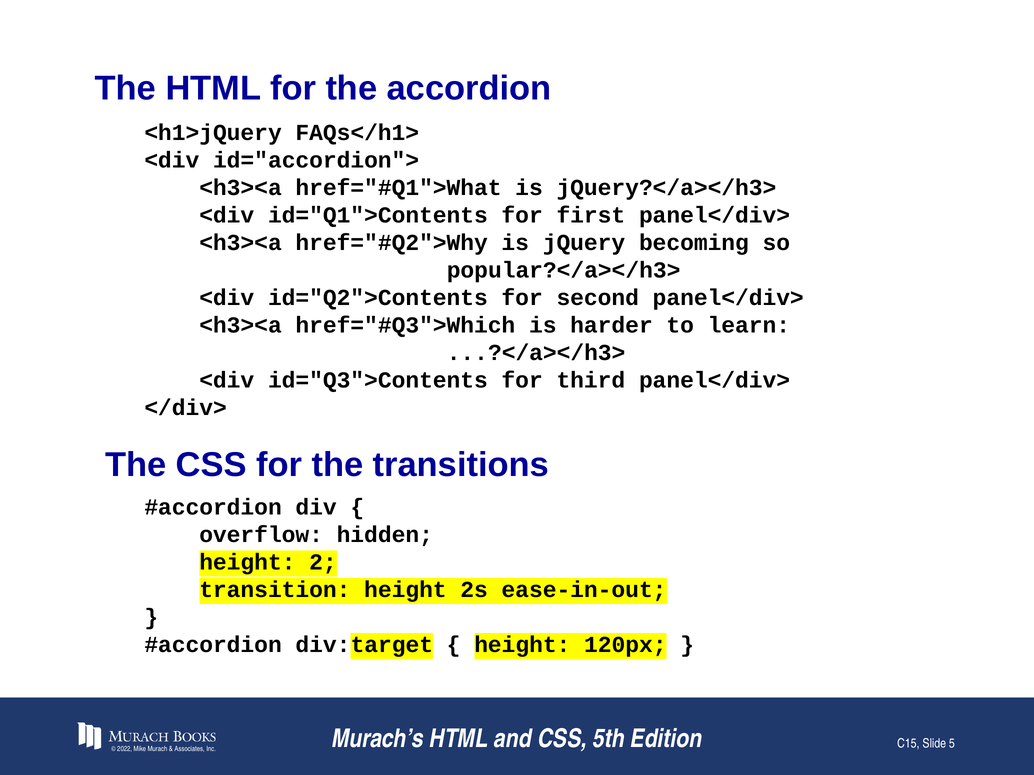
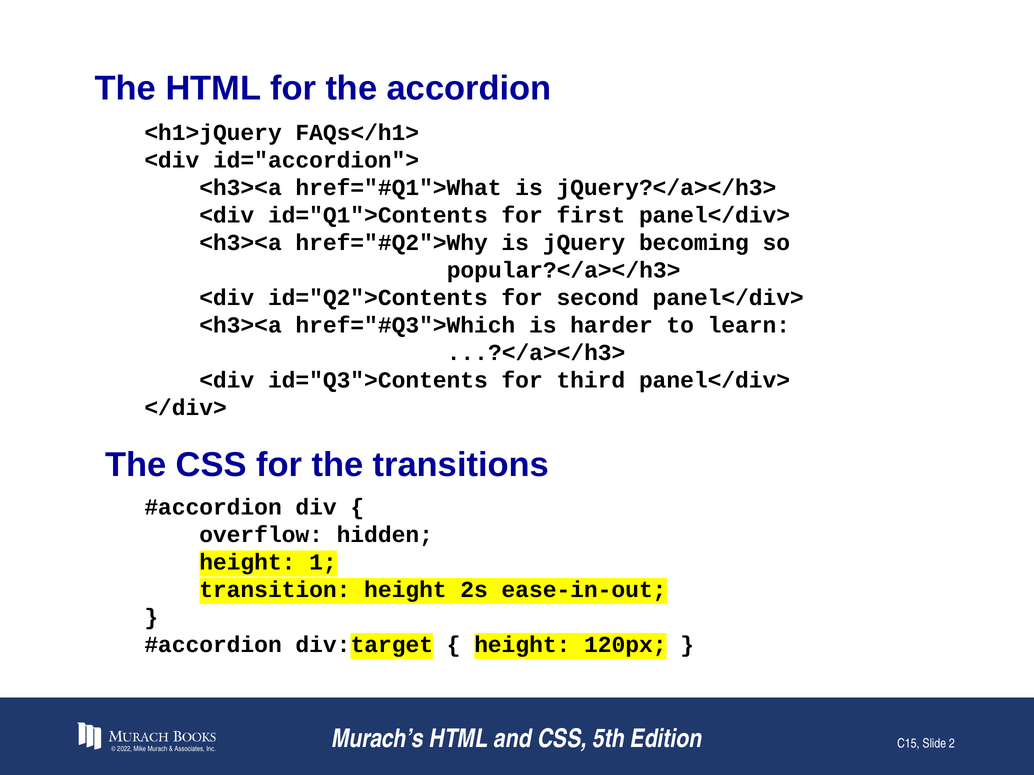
2: 2 -> 1
5: 5 -> 2
